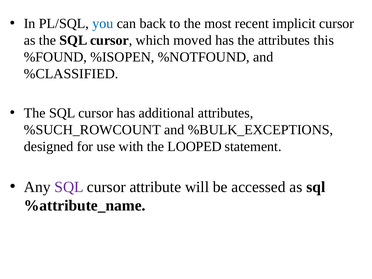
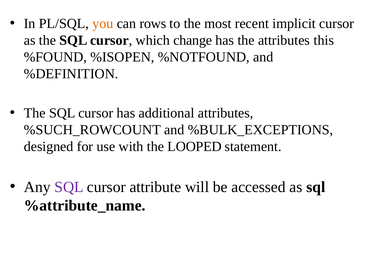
you colour: blue -> orange
back: back -> rows
moved: moved -> change
%CLASSIFIED: %CLASSIFIED -> %DEFINITION
